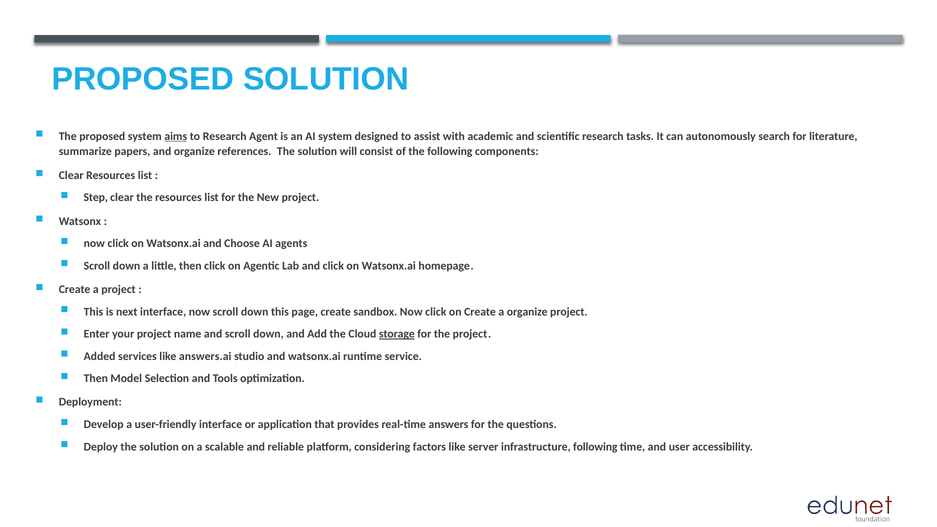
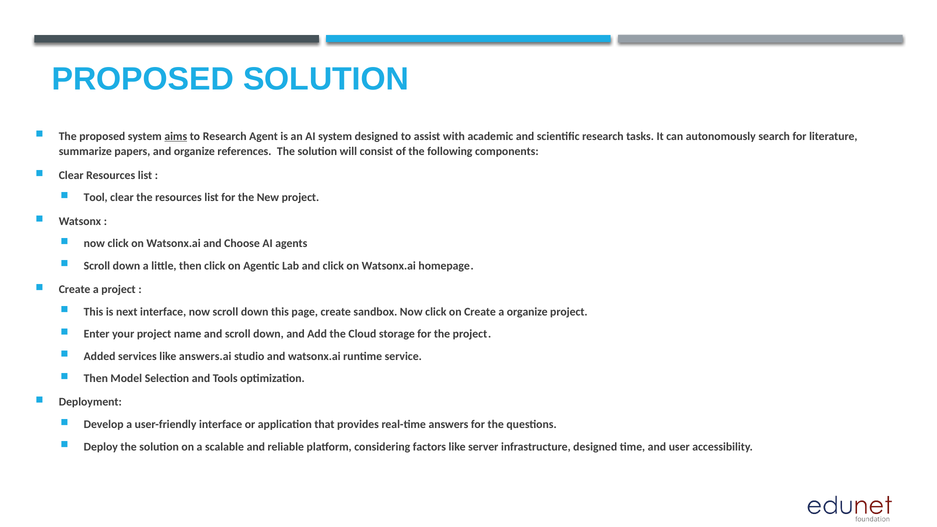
Step: Step -> Tool
storage underline: present -> none
infrastructure following: following -> designed
